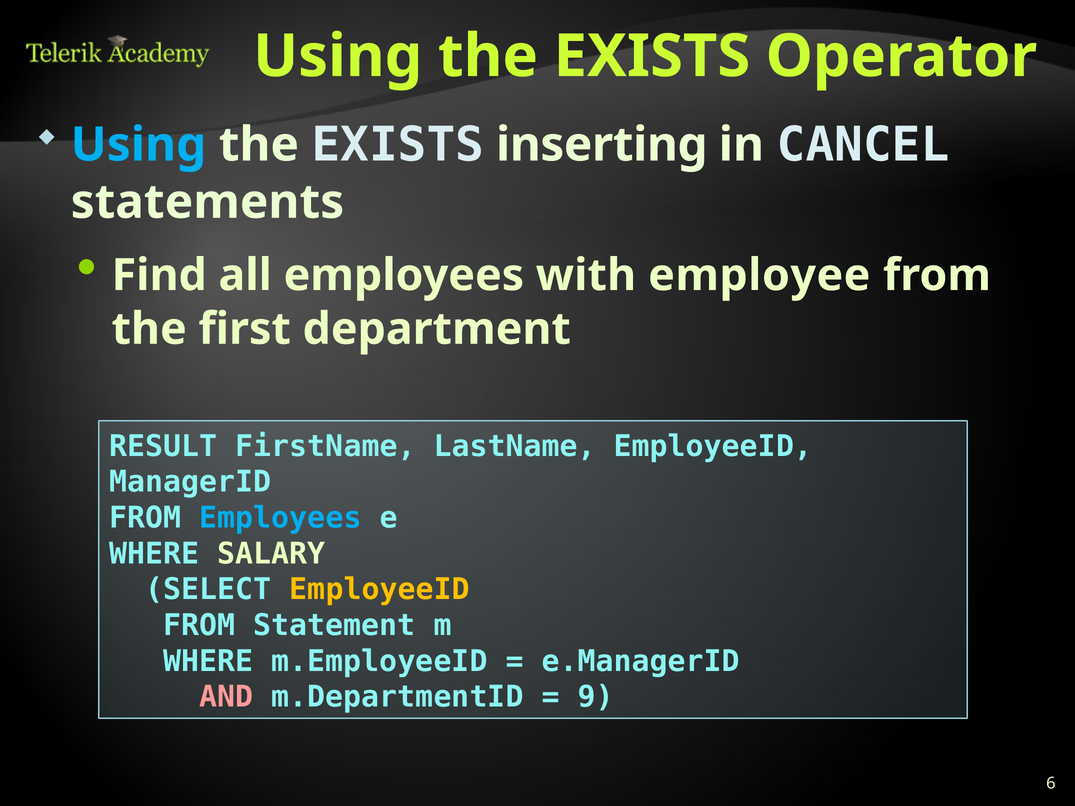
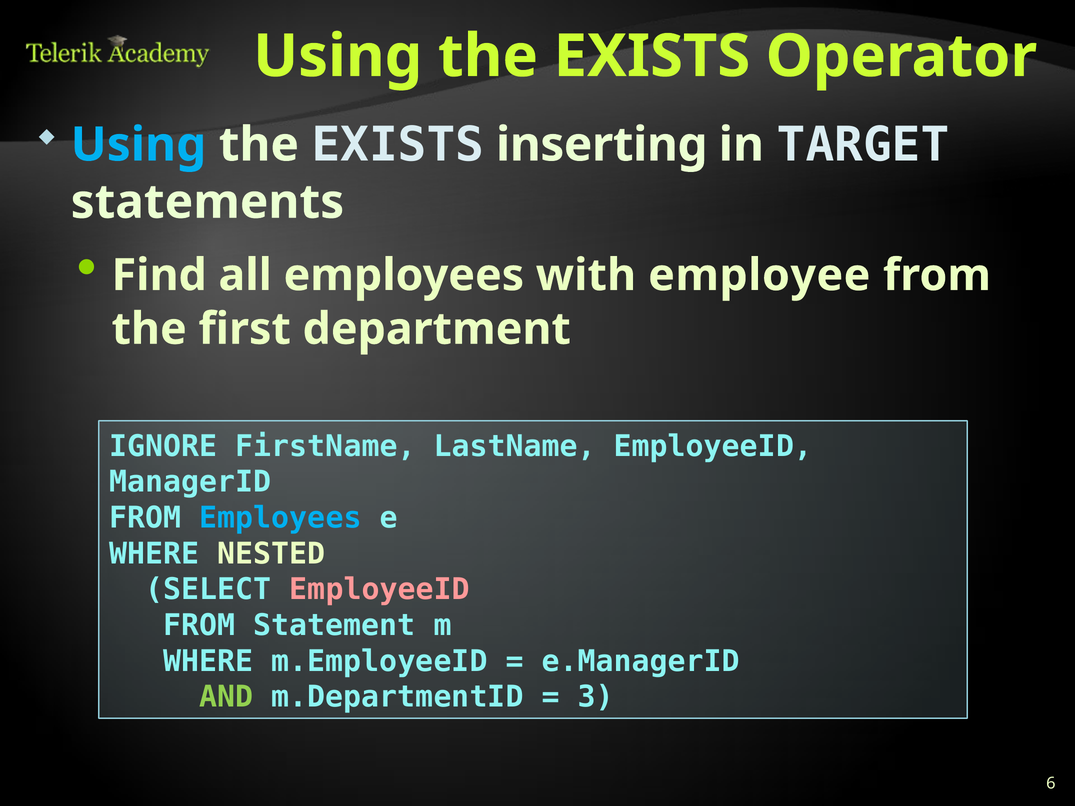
CANCEL: CANCEL -> TARGET
RESULT: RESULT -> IGNORE
SALARY: SALARY -> NESTED
EmployeeID at (380, 590) colour: yellow -> pink
AND colour: pink -> light green
9: 9 -> 3
